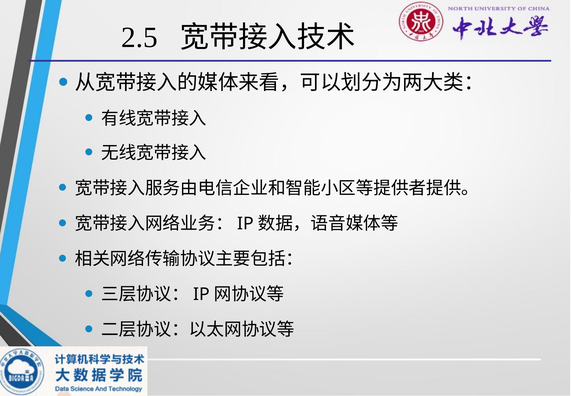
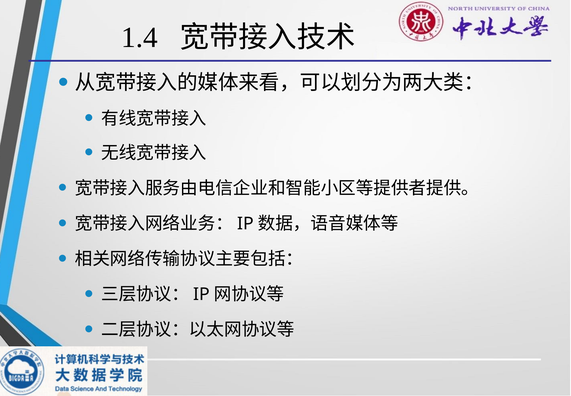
2.5: 2.5 -> 1.4
